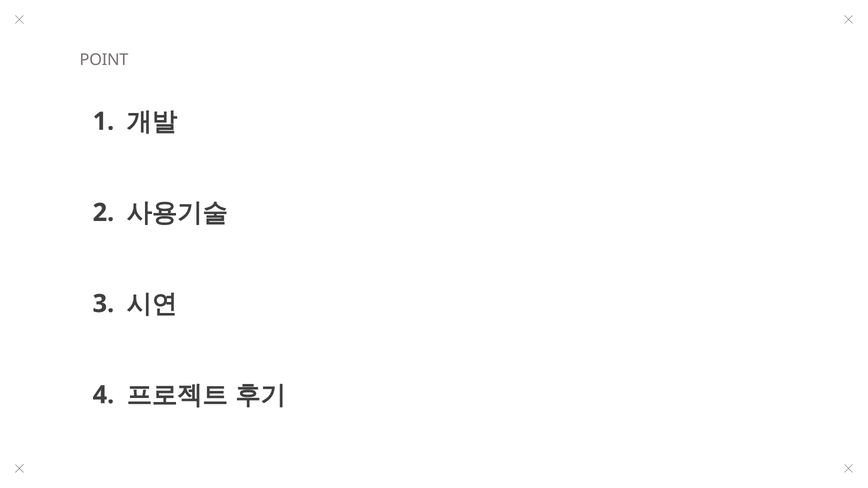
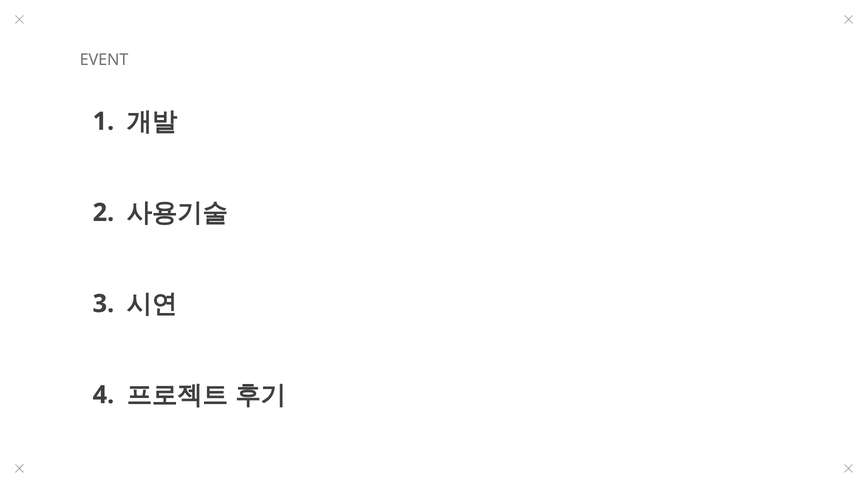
POINT: POINT -> EVENT
